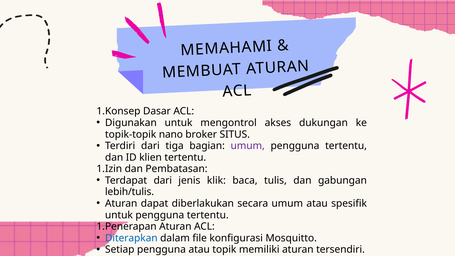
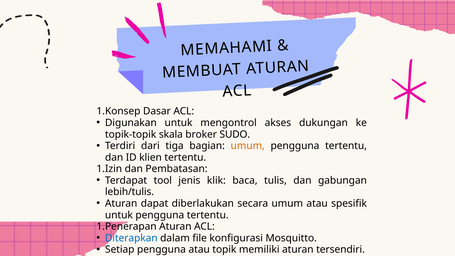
nano: nano -> skala
SITUS: SITUS -> SUDO
umum at (248, 146) colour: purple -> orange
Terdapat dari: dari -> tool
